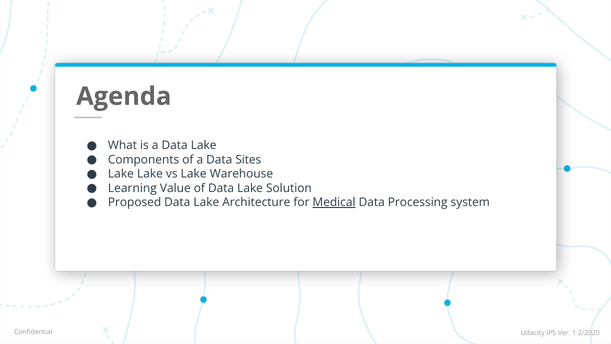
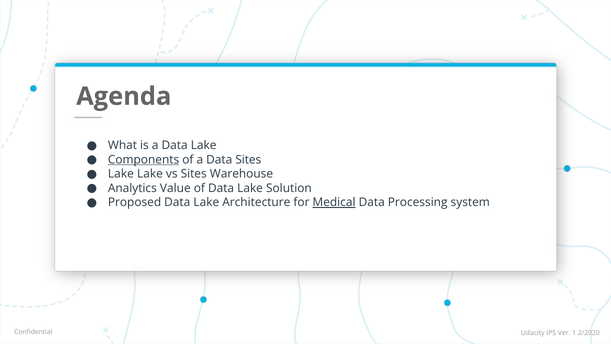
Components underline: none -> present
vs Lake: Lake -> Sites
Learning: Learning -> Analytics
